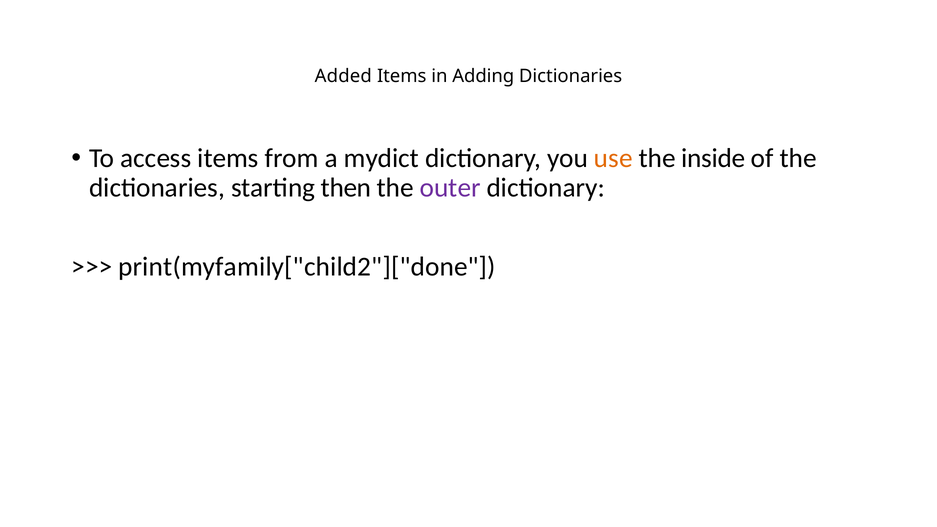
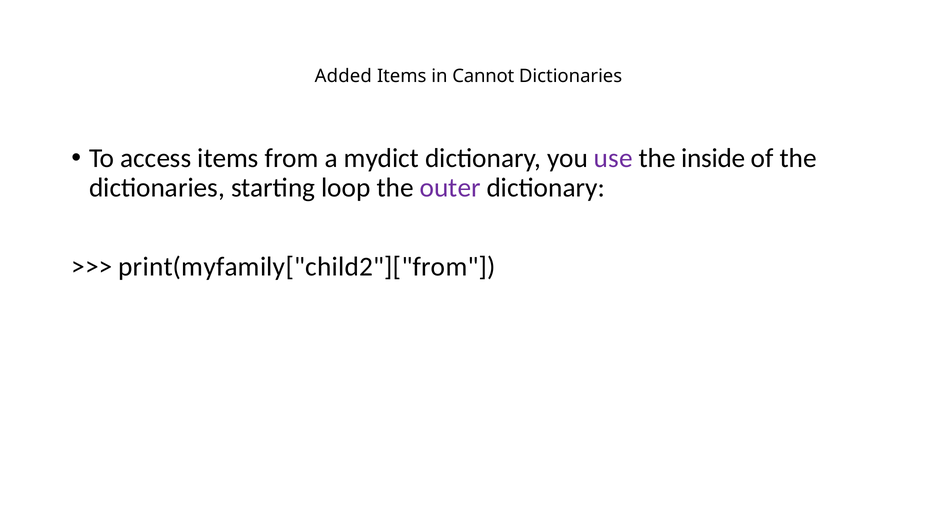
Adding: Adding -> Cannot
use colour: orange -> purple
then: then -> loop
print(myfamily["child2"]["done: print(myfamily["child2"]["done -> print(myfamily["child2"]["from
